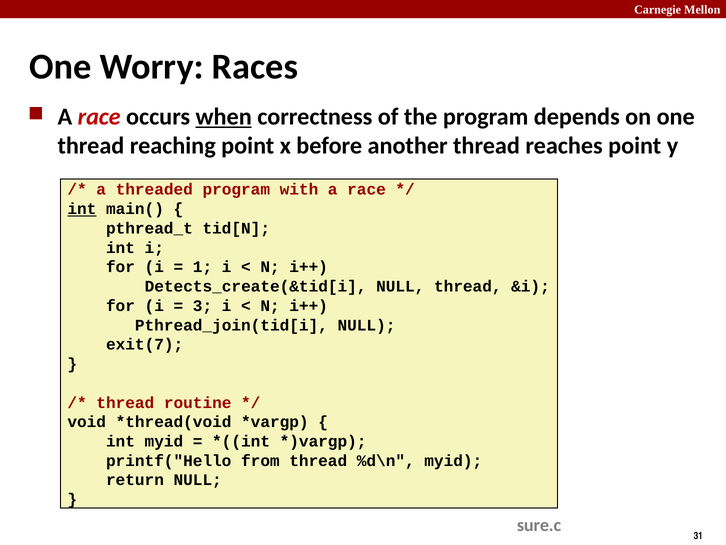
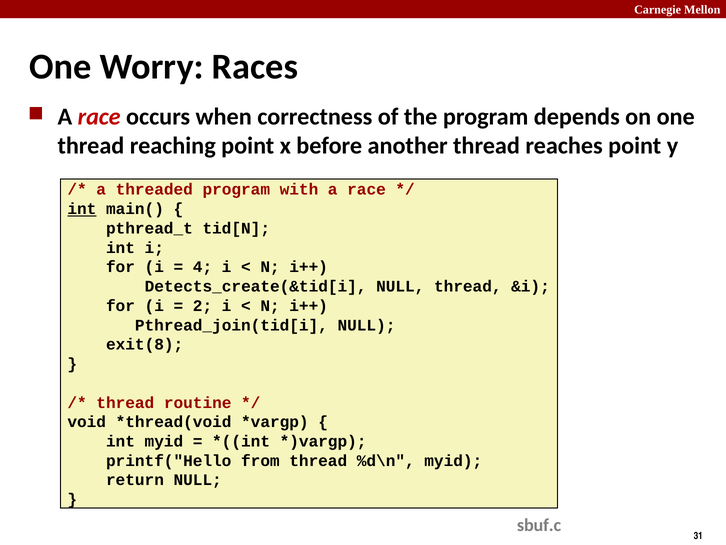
when underline: present -> none
1: 1 -> 4
3: 3 -> 2
exit(7: exit(7 -> exit(8
sure.c: sure.c -> sbuf.c
